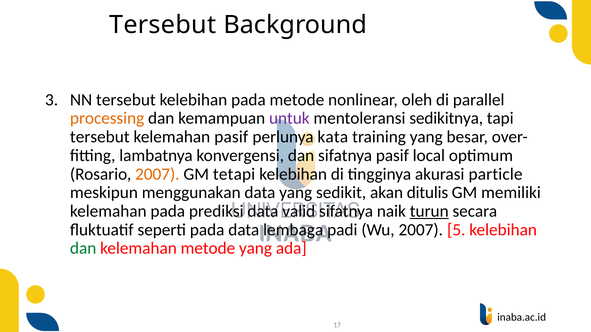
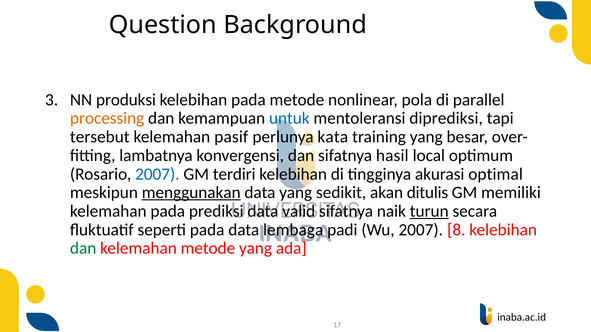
Tersebut at (163, 25): Tersebut -> Question
NN tersebut: tersebut -> produksi
oleh: oleh -> pola
untuk colour: purple -> blue
sedikitnya: sedikitnya -> diprediksi
sifatnya pasif: pasif -> hasil
2007 at (157, 174) colour: orange -> blue
tetapi: tetapi -> terdiri
particle: particle -> optimal
menggunakan underline: none -> present
5: 5 -> 8
